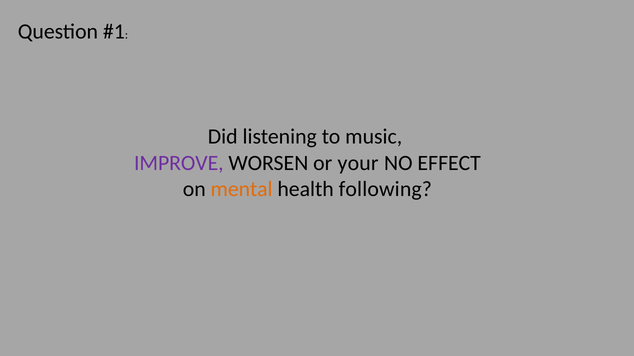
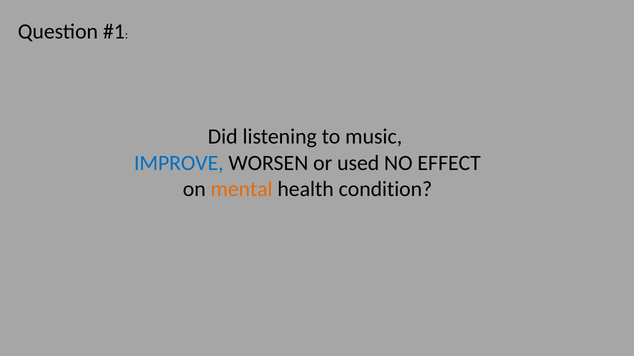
IMPROVE colour: purple -> blue
your: your -> used
following: following -> condition
